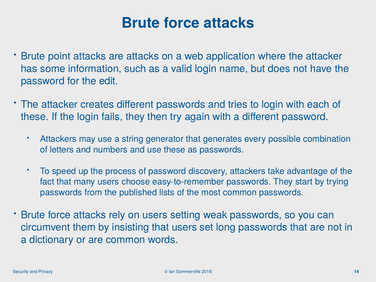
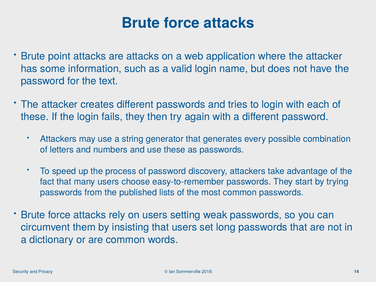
edit: edit -> text
